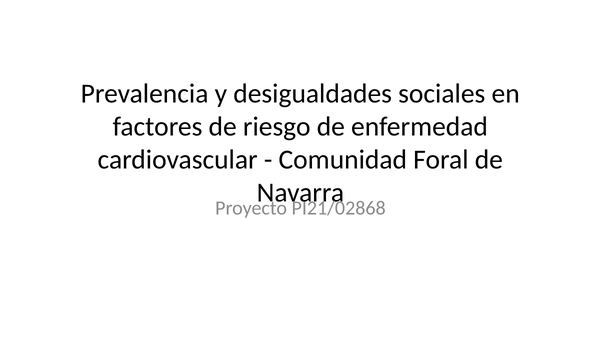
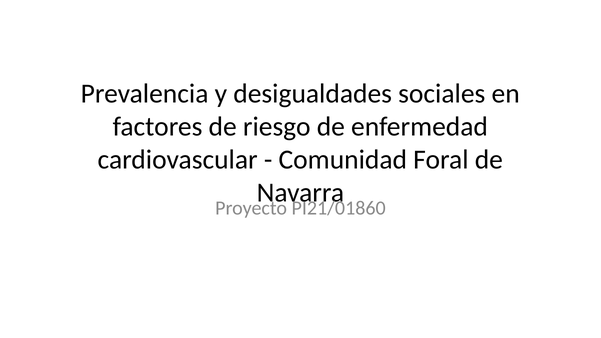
PI21/02868: PI21/02868 -> PI21/01860
